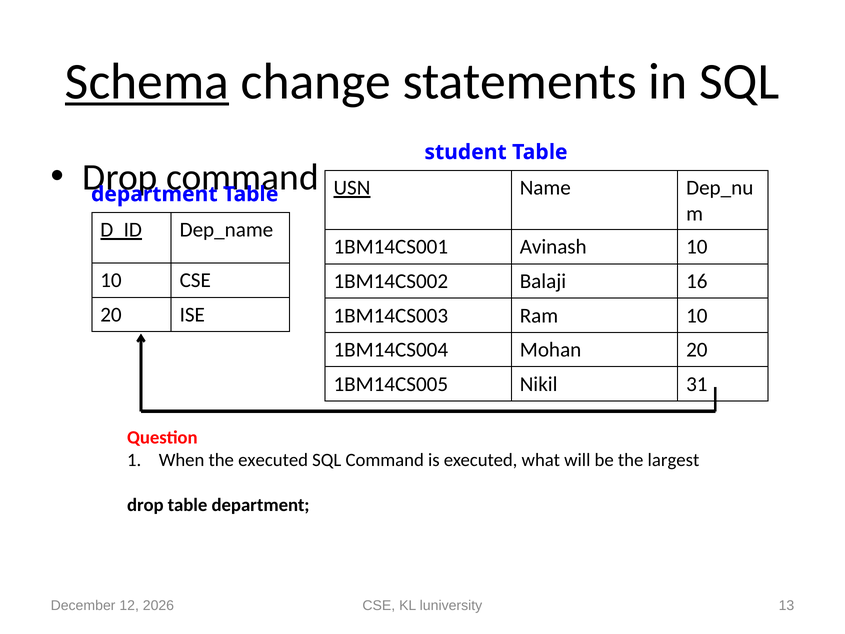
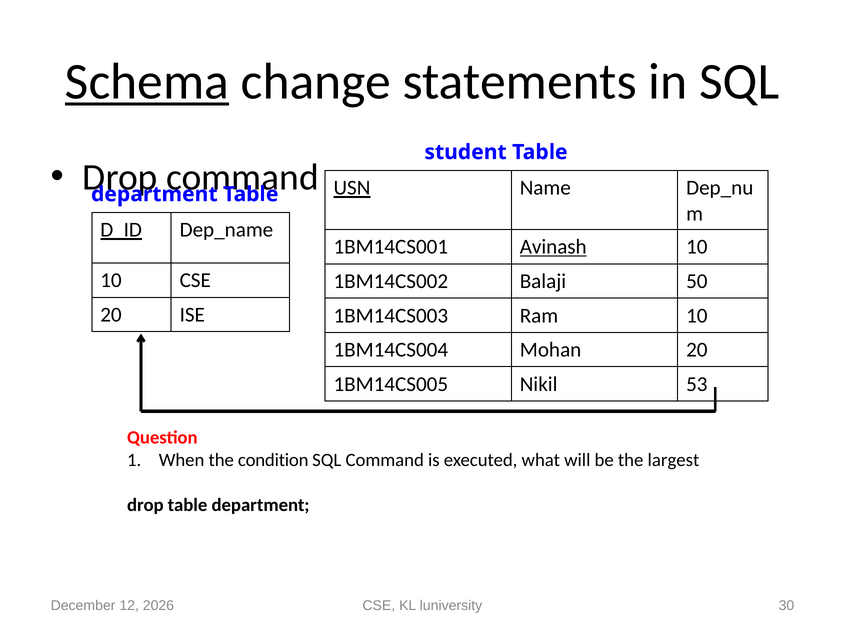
Avinash underline: none -> present
16: 16 -> 50
31: 31 -> 53
the executed: executed -> condition
13: 13 -> 30
